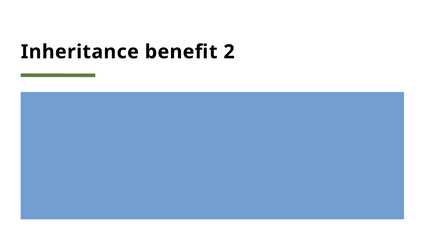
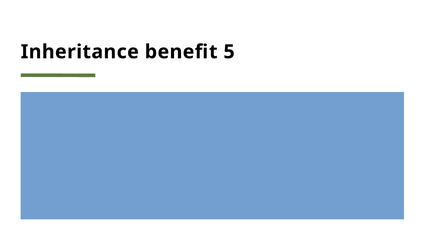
2: 2 -> 5
